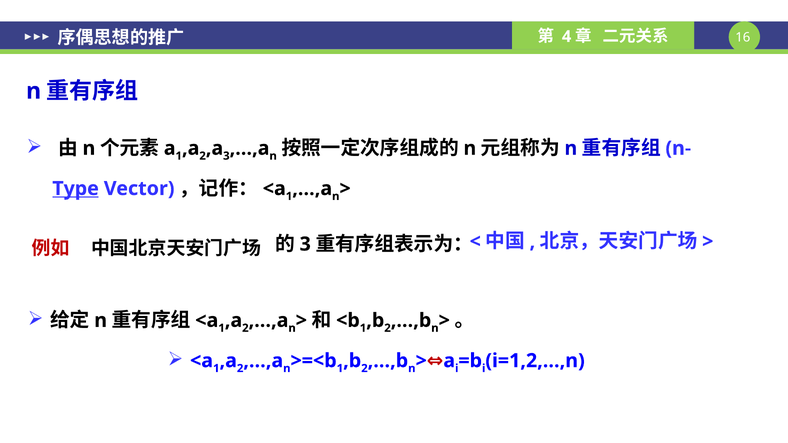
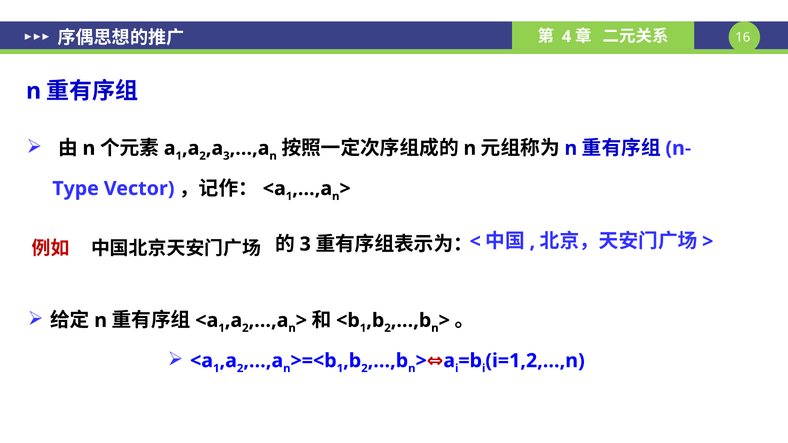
Type underline: present -> none
